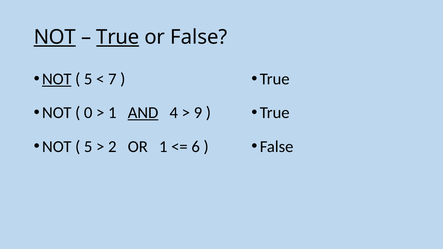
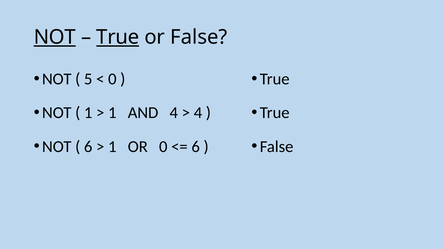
NOT at (57, 79) underline: present -> none
7 at (112, 79): 7 -> 0
0 at (88, 113): 0 -> 1
AND underline: present -> none
9 at (198, 113): 9 -> 4
5 at (88, 147): 5 -> 6
2 at (112, 147): 2 -> 1
OR 1: 1 -> 0
